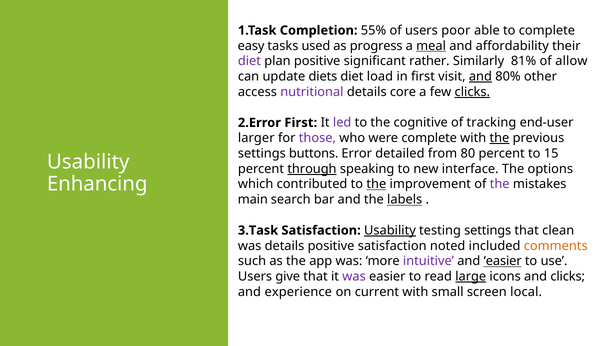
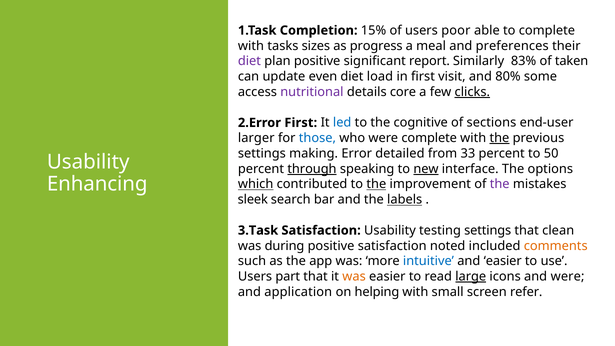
55%: 55% -> 15%
easy at (251, 46): easy -> with
used: used -> sizes
meal underline: present -> none
affordability: affordability -> preferences
rather: rather -> report
81%: 81% -> 83%
allow: allow -> taken
diets: diets -> even
and at (480, 77) underline: present -> none
other: other -> some
led colour: purple -> blue
tracking: tracking -> sections
those colour: purple -> blue
buttons: buttons -> making
80: 80 -> 33
15: 15 -> 50
new underline: none -> present
which underline: none -> present
main: main -> sleek
Usability at (390, 230) underline: present -> none
was details: details -> during
intuitive colour: purple -> blue
easier at (503, 261) underline: present -> none
give: give -> part
was at (354, 276) colour: purple -> orange
and clicks: clicks -> were
experience: experience -> application
current: current -> helping
local: local -> refer
